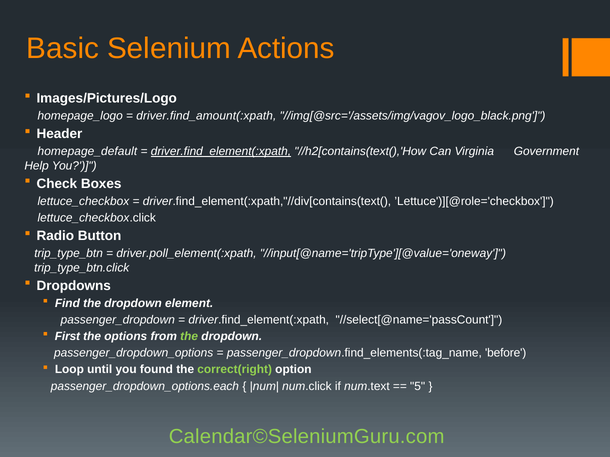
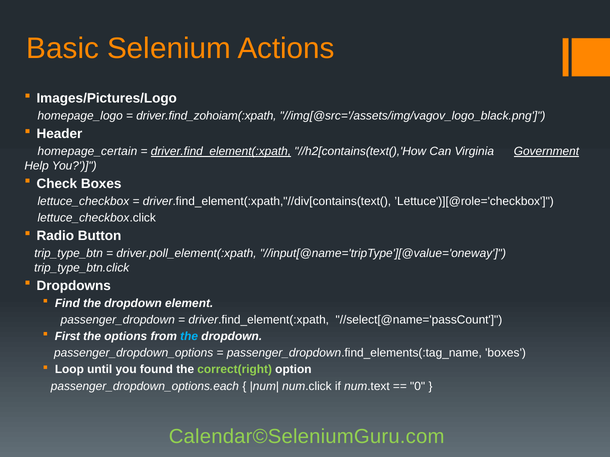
driver.find_amount(:xpath: driver.find_amount(:xpath -> driver.find_zohoiam(:xpath
homepage_default: homepage_default -> homepage_certain
Government underline: none -> present
the at (189, 337) colour: light green -> light blue
passenger_dropdown.find_elements(:tag_name before: before -> boxes
5: 5 -> 0
